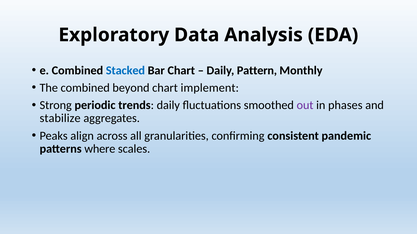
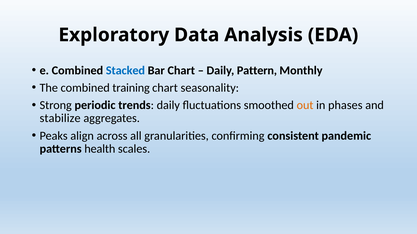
beyond: beyond -> training
implement: implement -> seasonality
out colour: purple -> orange
where: where -> health
